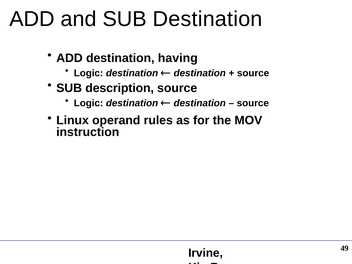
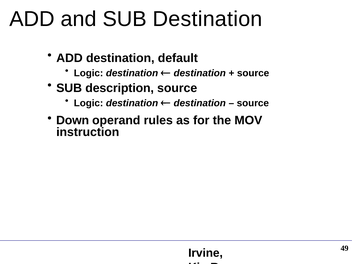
having: having -> default
Linux: Linux -> Down
